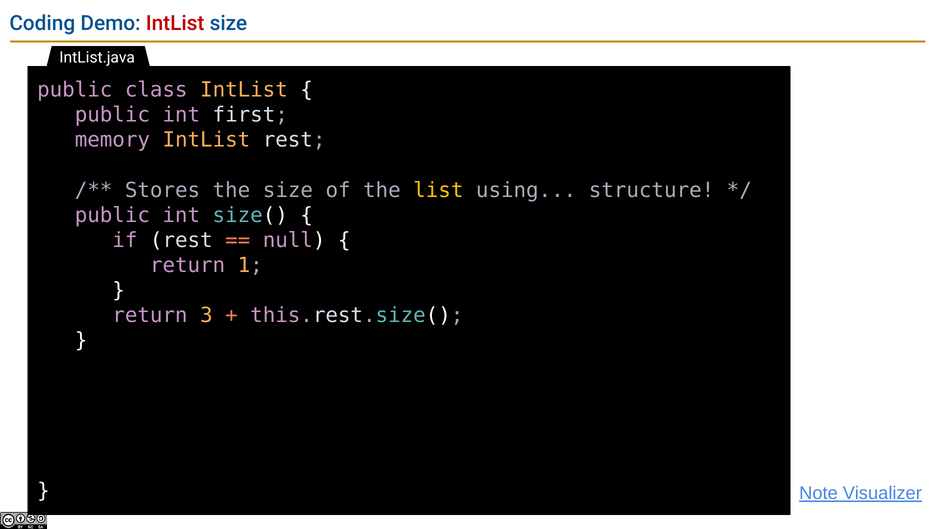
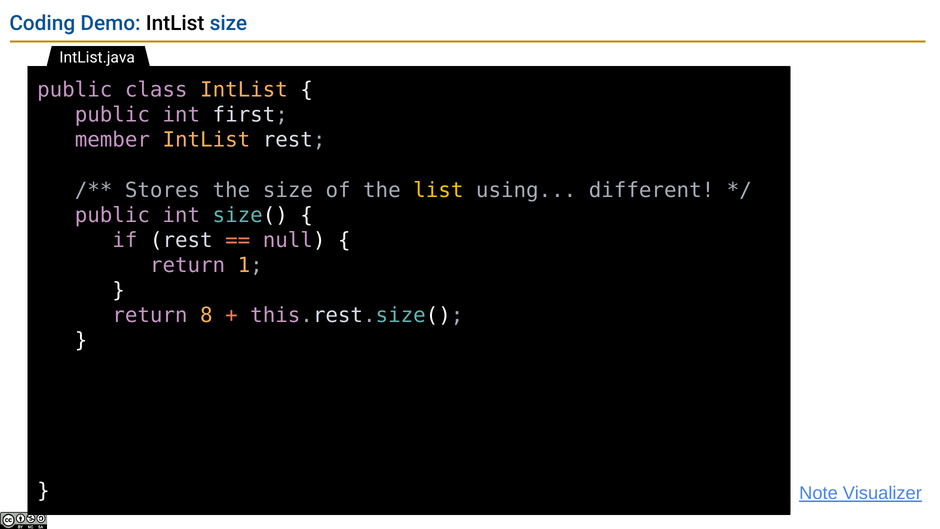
IntList at (175, 23) colour: red -> black
memory: memory -> member
structure: structure -> different
3: 3 -> 8
